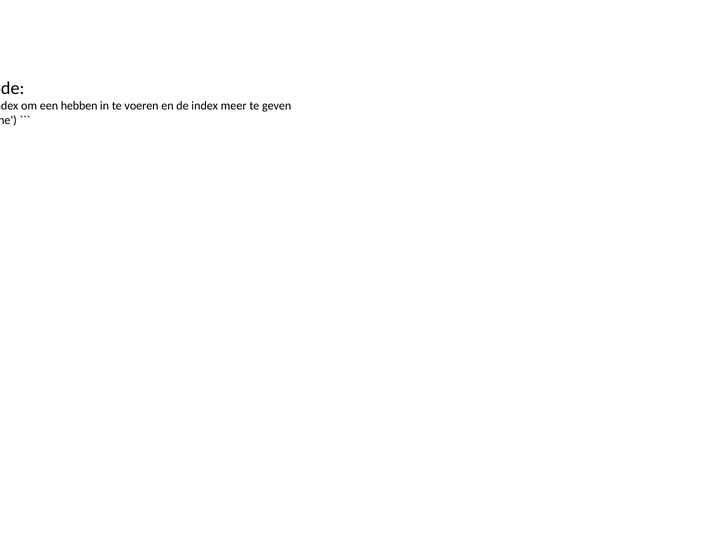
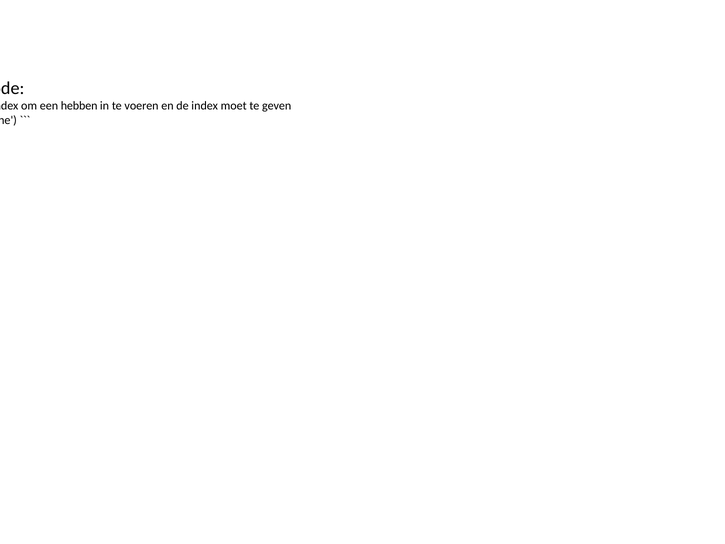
meer: meer -> moet
